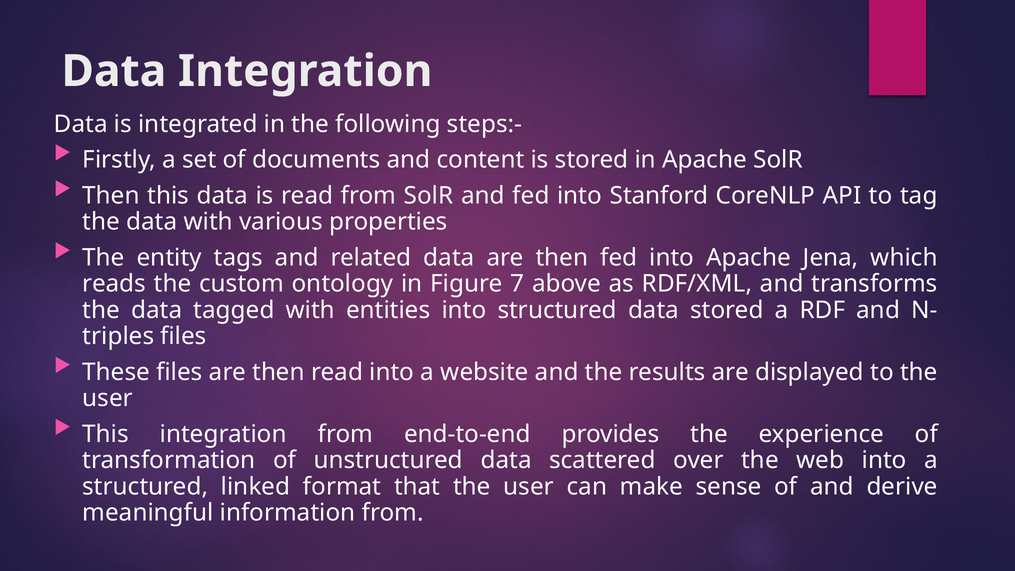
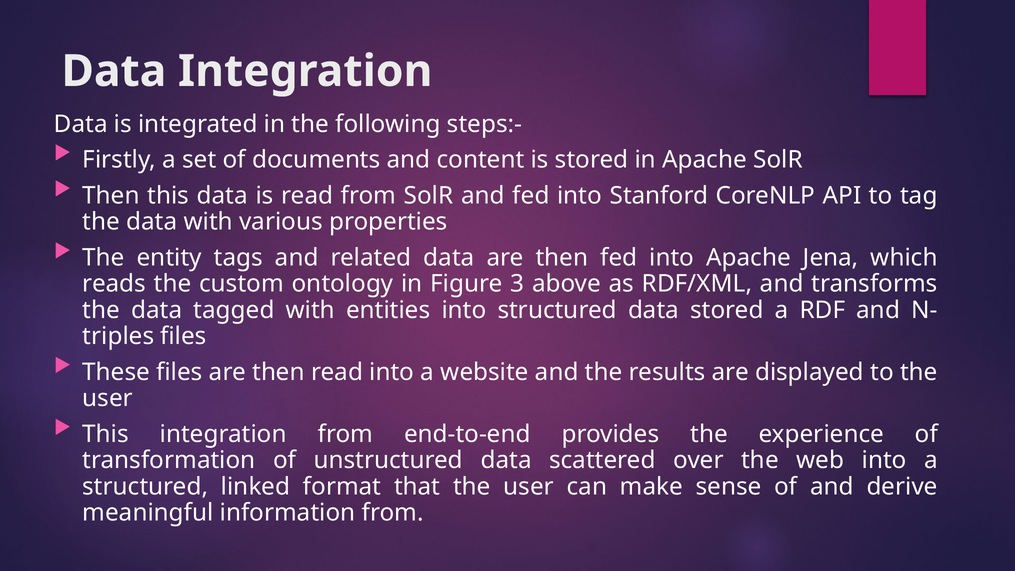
7: 7 -> 3
